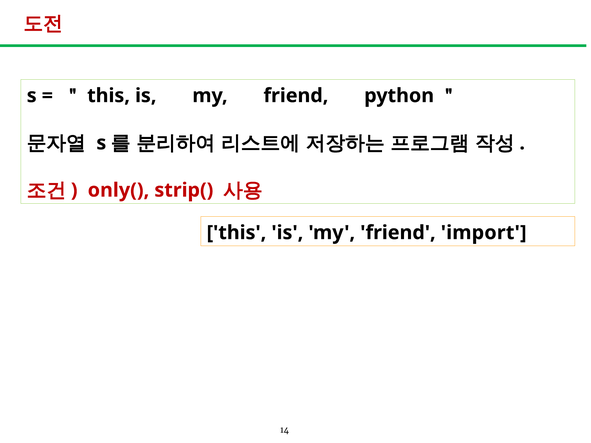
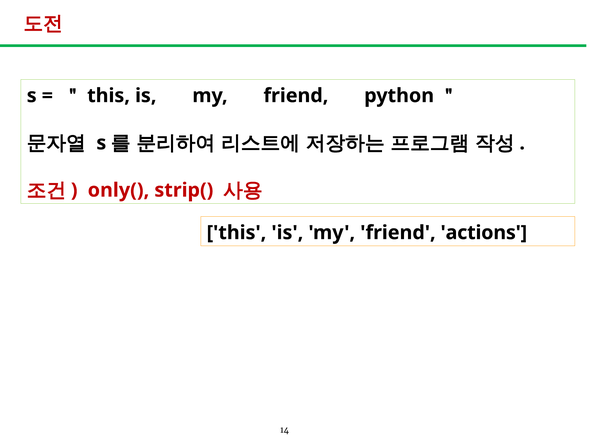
import: import -> actions
